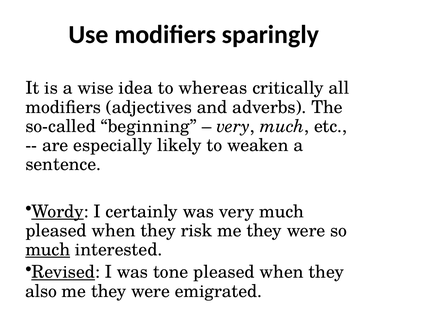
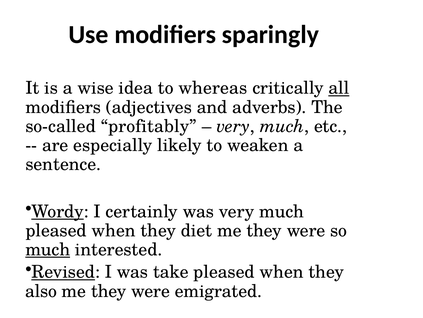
all underline: none -> present
beginning: beginning -> profitably
risk: risk -> diet
tone: tone -> take
